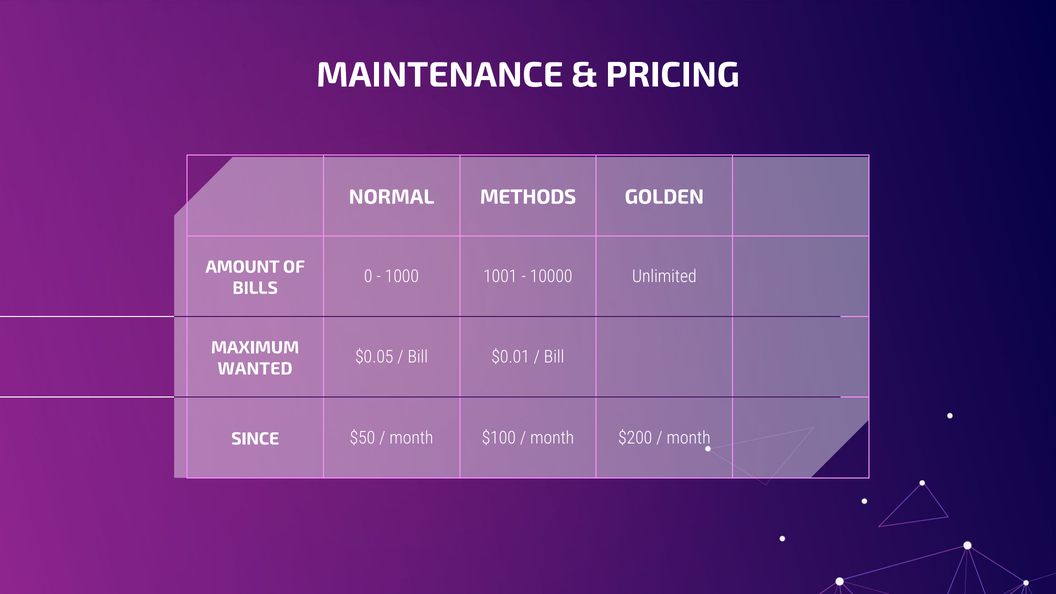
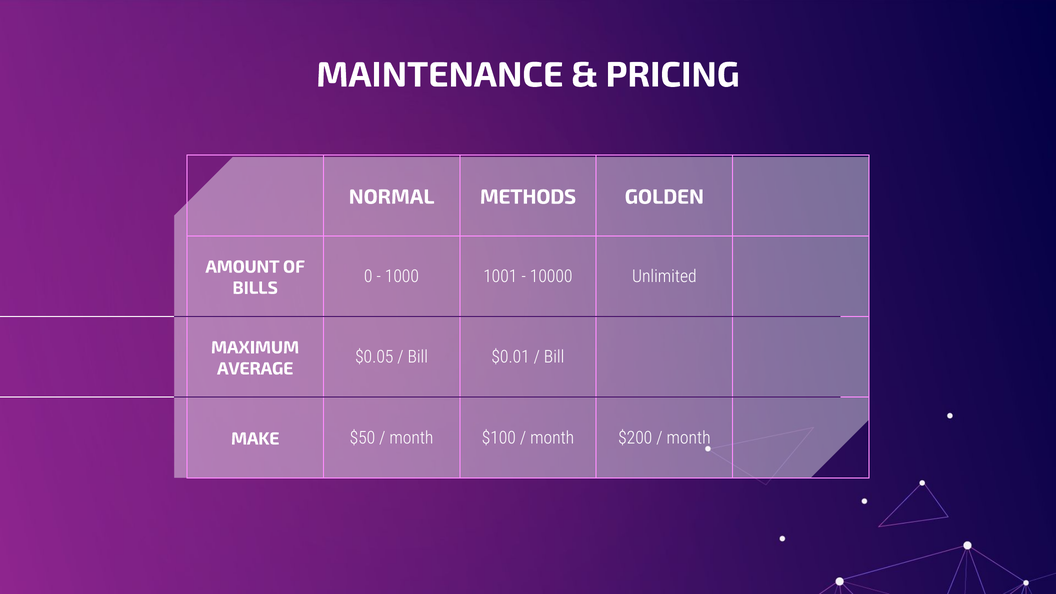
WANTED: WANTED -> AVERAGE
SINCE: SINCE -> MAKE
